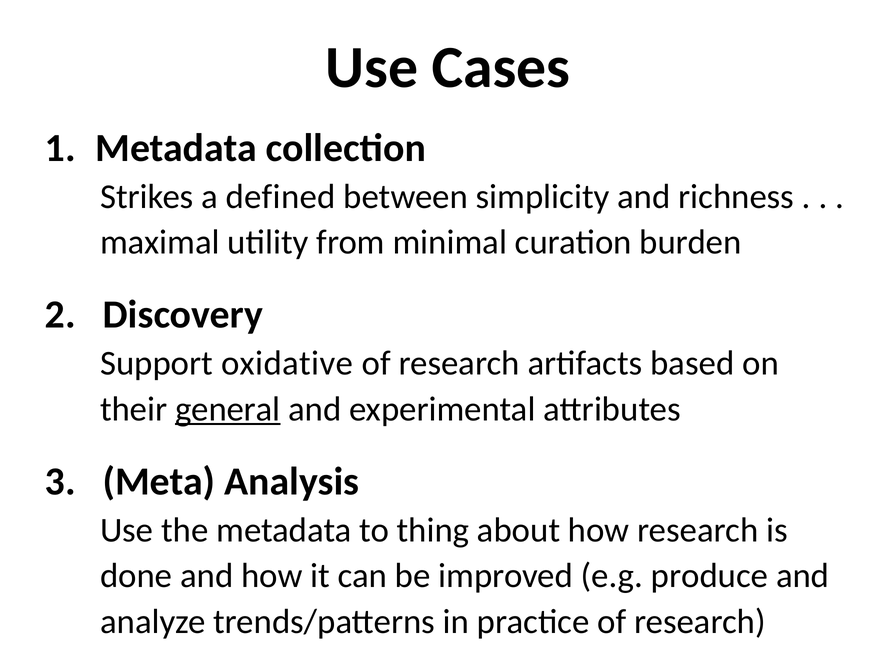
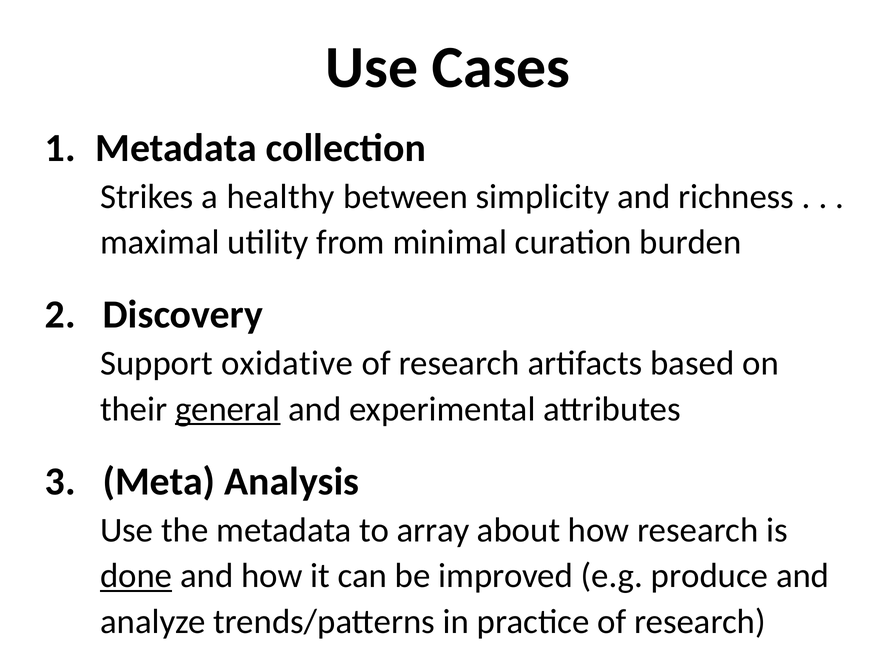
defined: defined -> healthy
thing: thing -> array
done underline: none -> present
